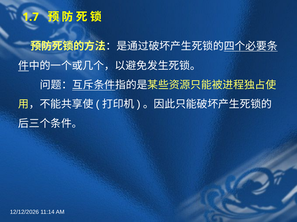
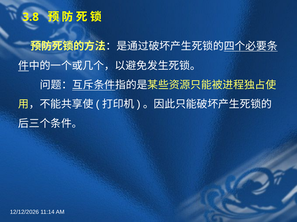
1.7: 1.7 -> 3.8
